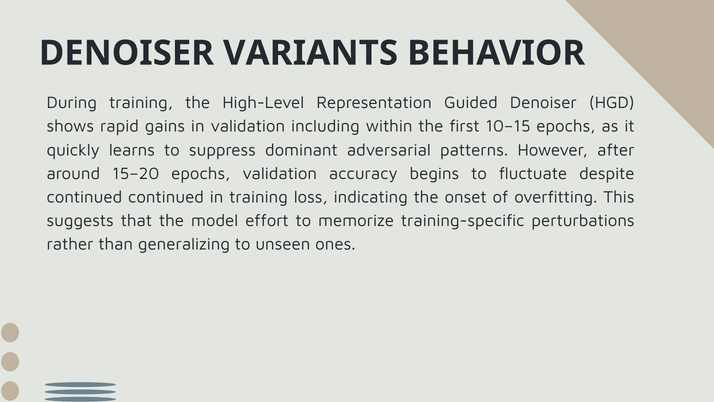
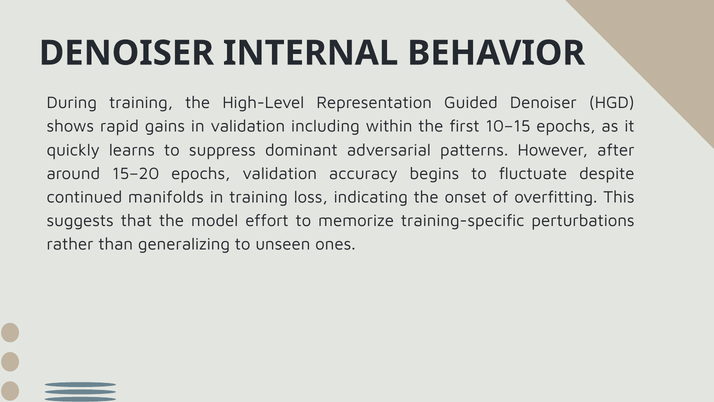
VARIANTS: VARIANTS -> INTERNAL
continued continued: continued -> manifolds
